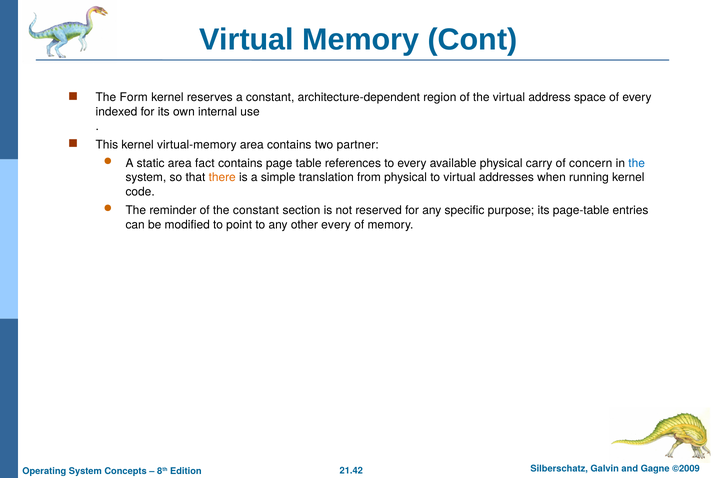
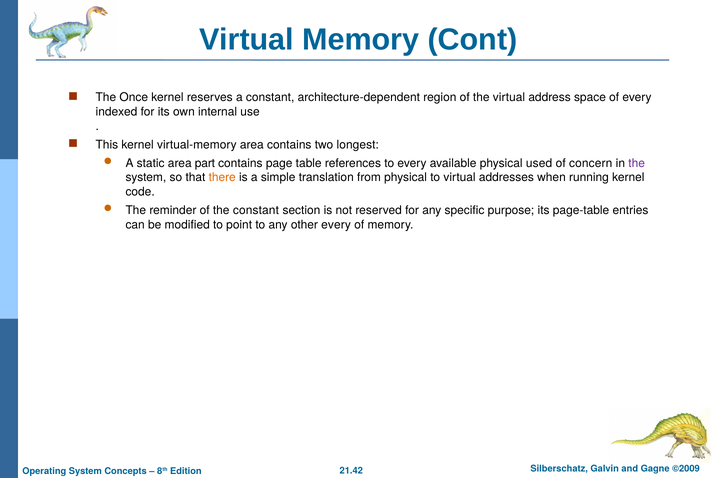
Form: Form -> Once
partner: partner -> longest
fact: fact -> part
carry: carry -> used
the at (637, 163) colour: blue -> purple
